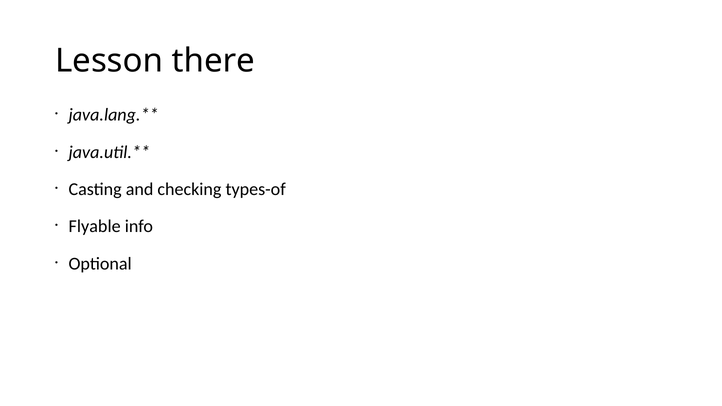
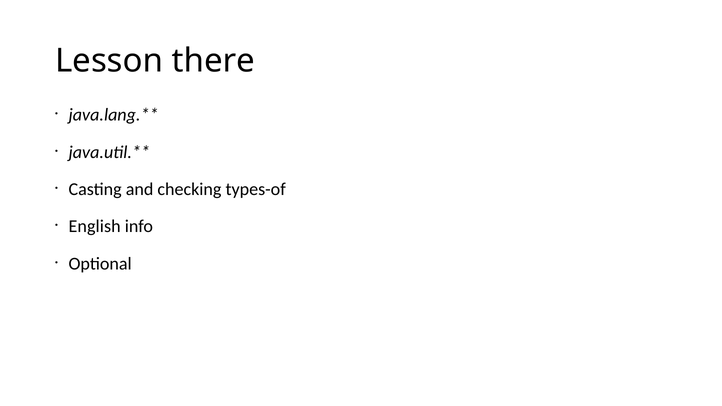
Flyable: Flyable -> English
